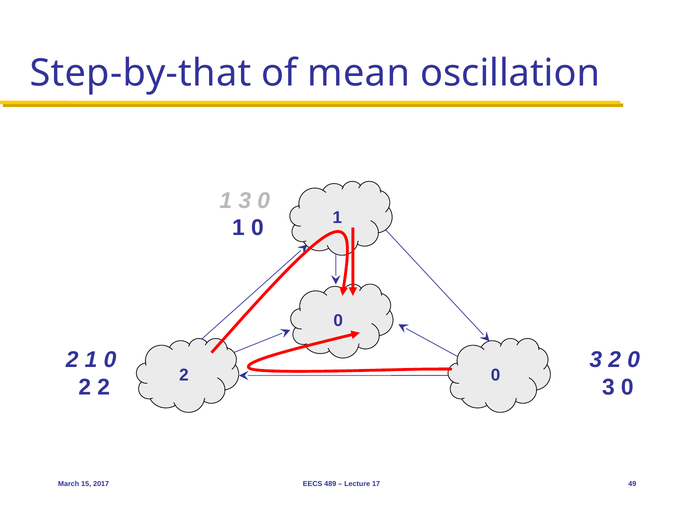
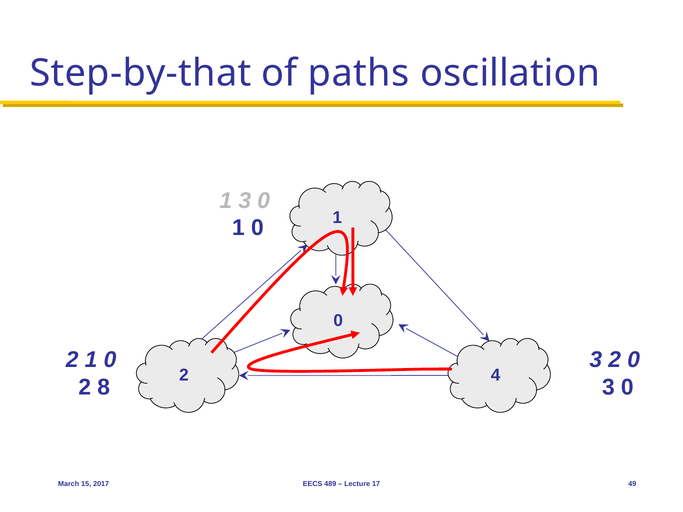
mean: mean -> paths
0 at (496, 375): 0 -> 4
2 2: 2 -> 8
